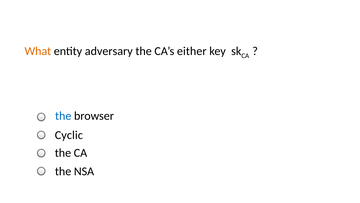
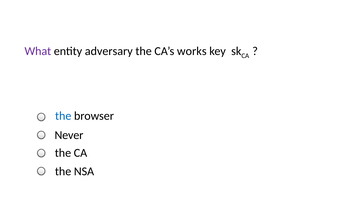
What colour: orange -> purple
either: either -> works
Cyclic: Cyclic -> Never
